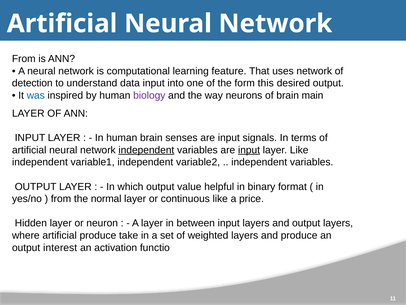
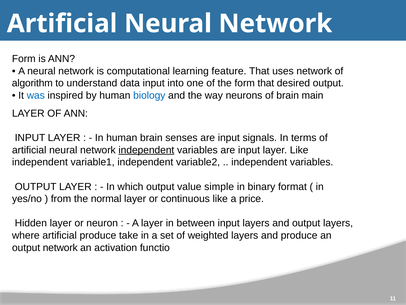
From at (24, 59): From -> Form
detection: detection -> algorithm
form this: this -> that
biology colour: purple -> blue
input at (249, 150) underline: present -> none
helpful: helpful -> simple
output interest: interest -> network
